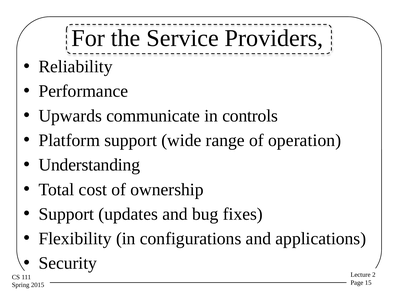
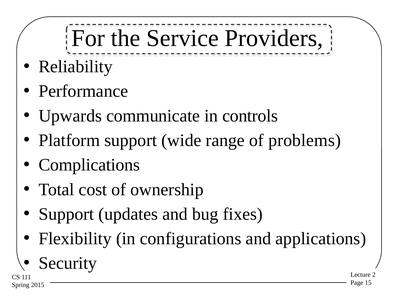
operation: operation -> problems
Understanding: Understanding -> Complications
